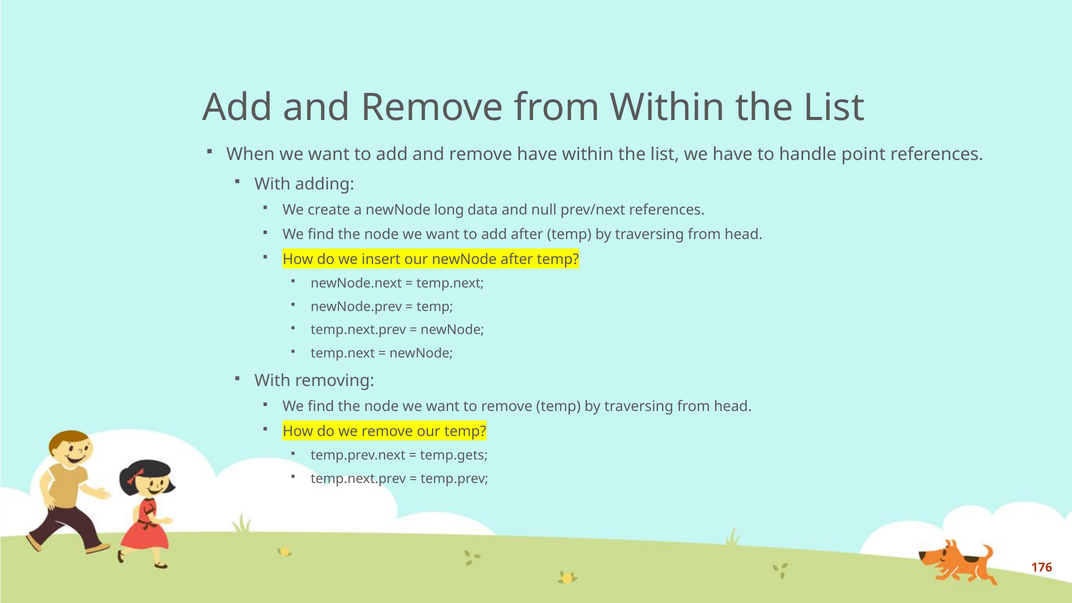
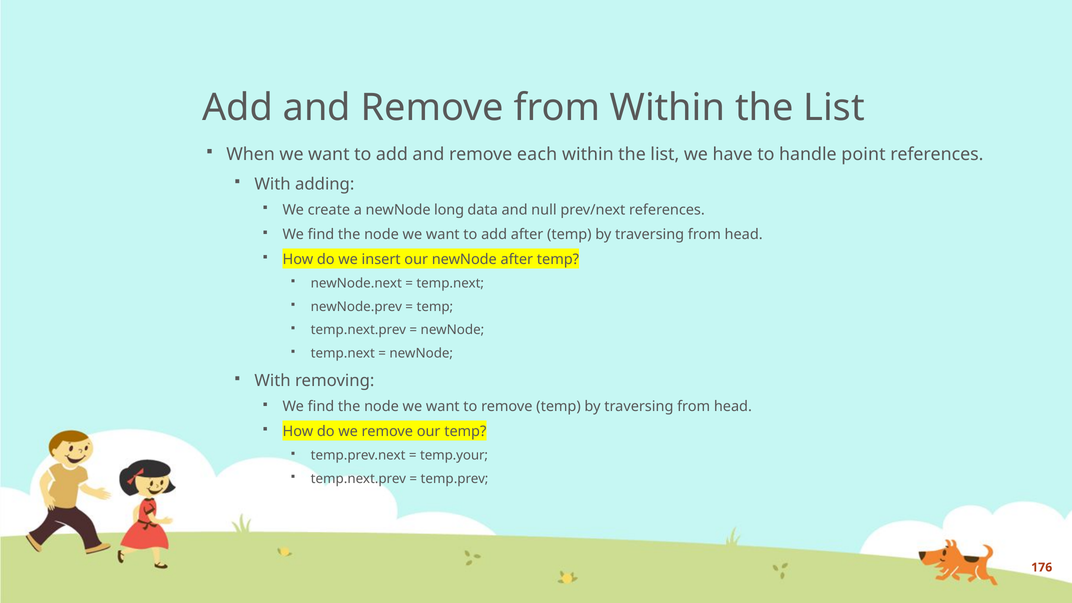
remove have: have -> each
temp.gets: temp.gets -> temp.your
